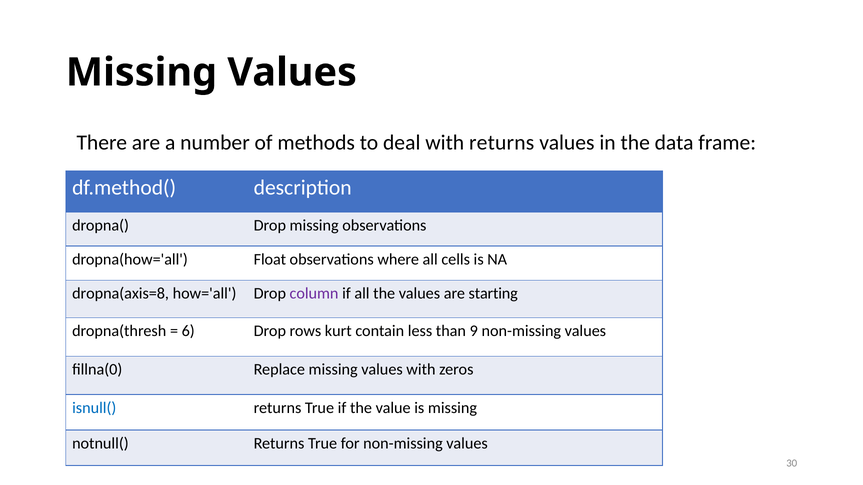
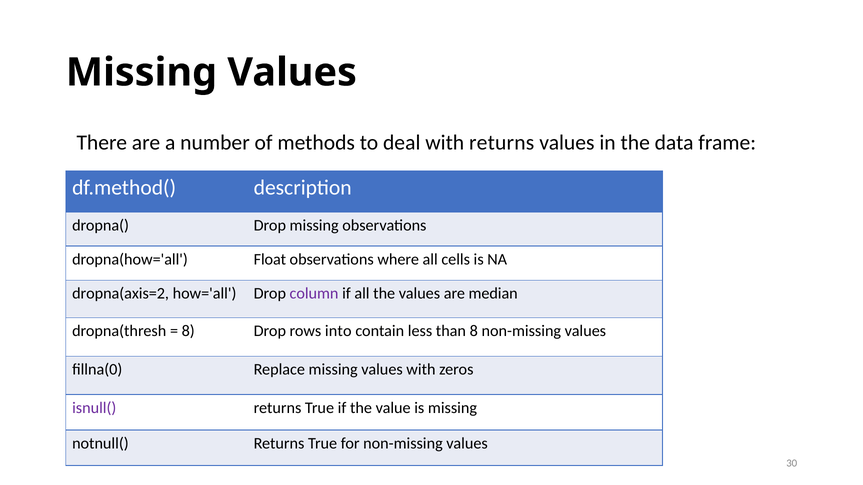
dropna(axis=8: dropna(axis=8 -> dropna(axis=2
starting: starting -> median
6 at (188, 331): 6 -> 8
kurt: kurt -> into
than 9: 9 -> 8
isnull( colour: blue -> purple
